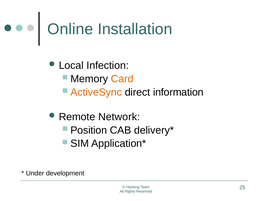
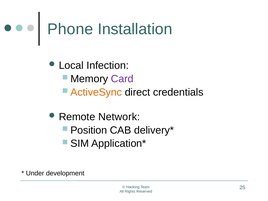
Online: Online -> Phone
Card colour: orange -> purple
information: information -> credentials
